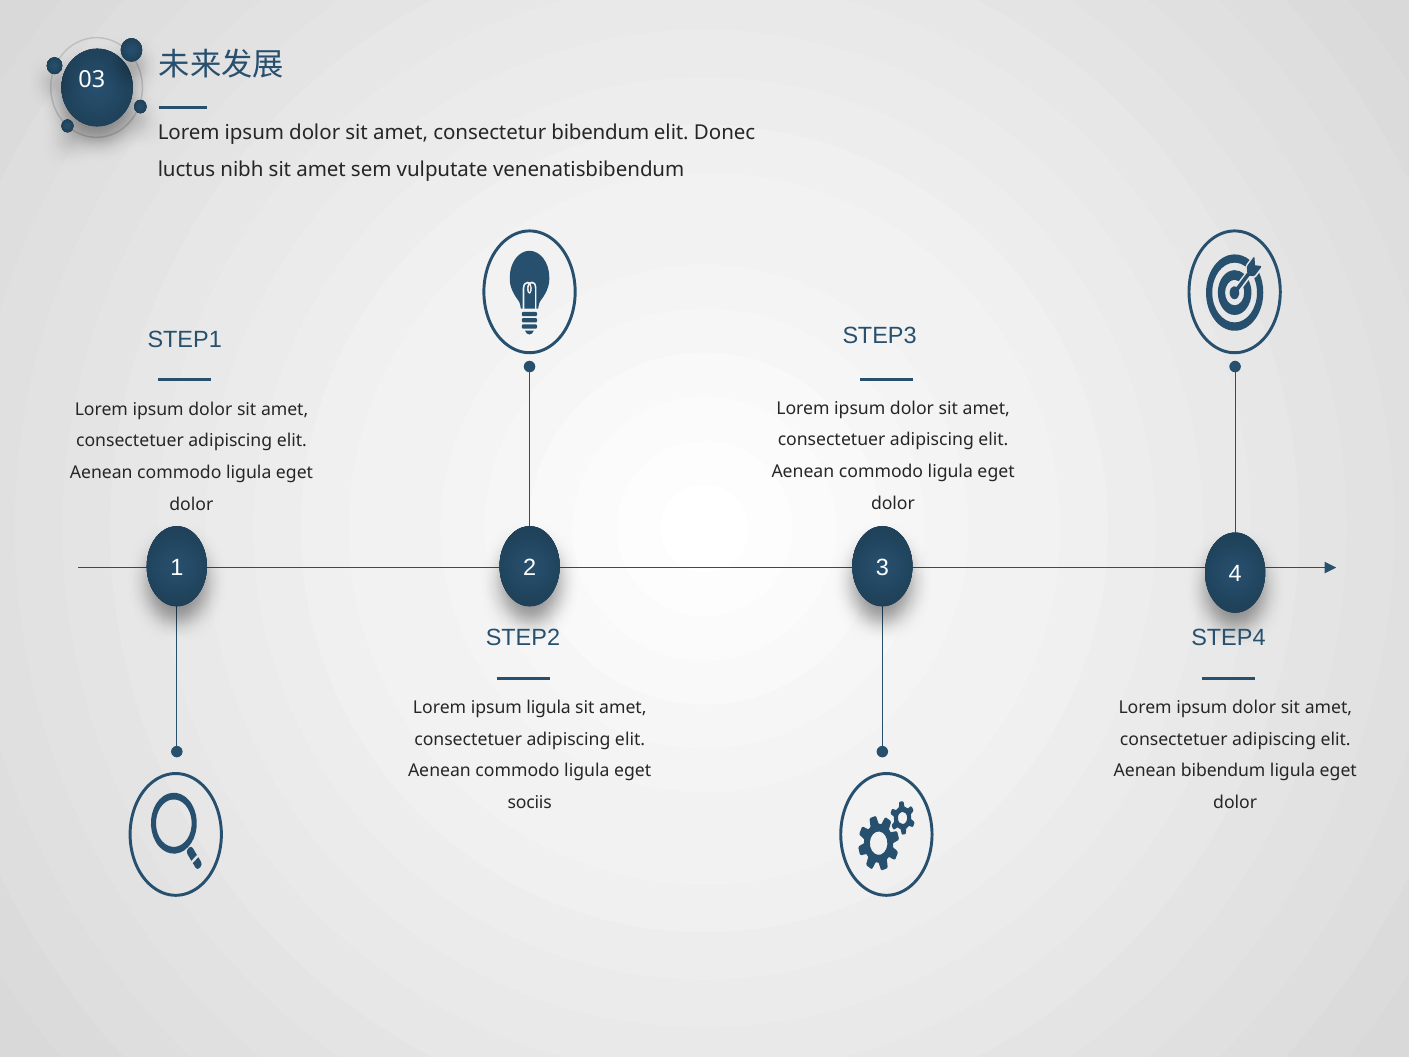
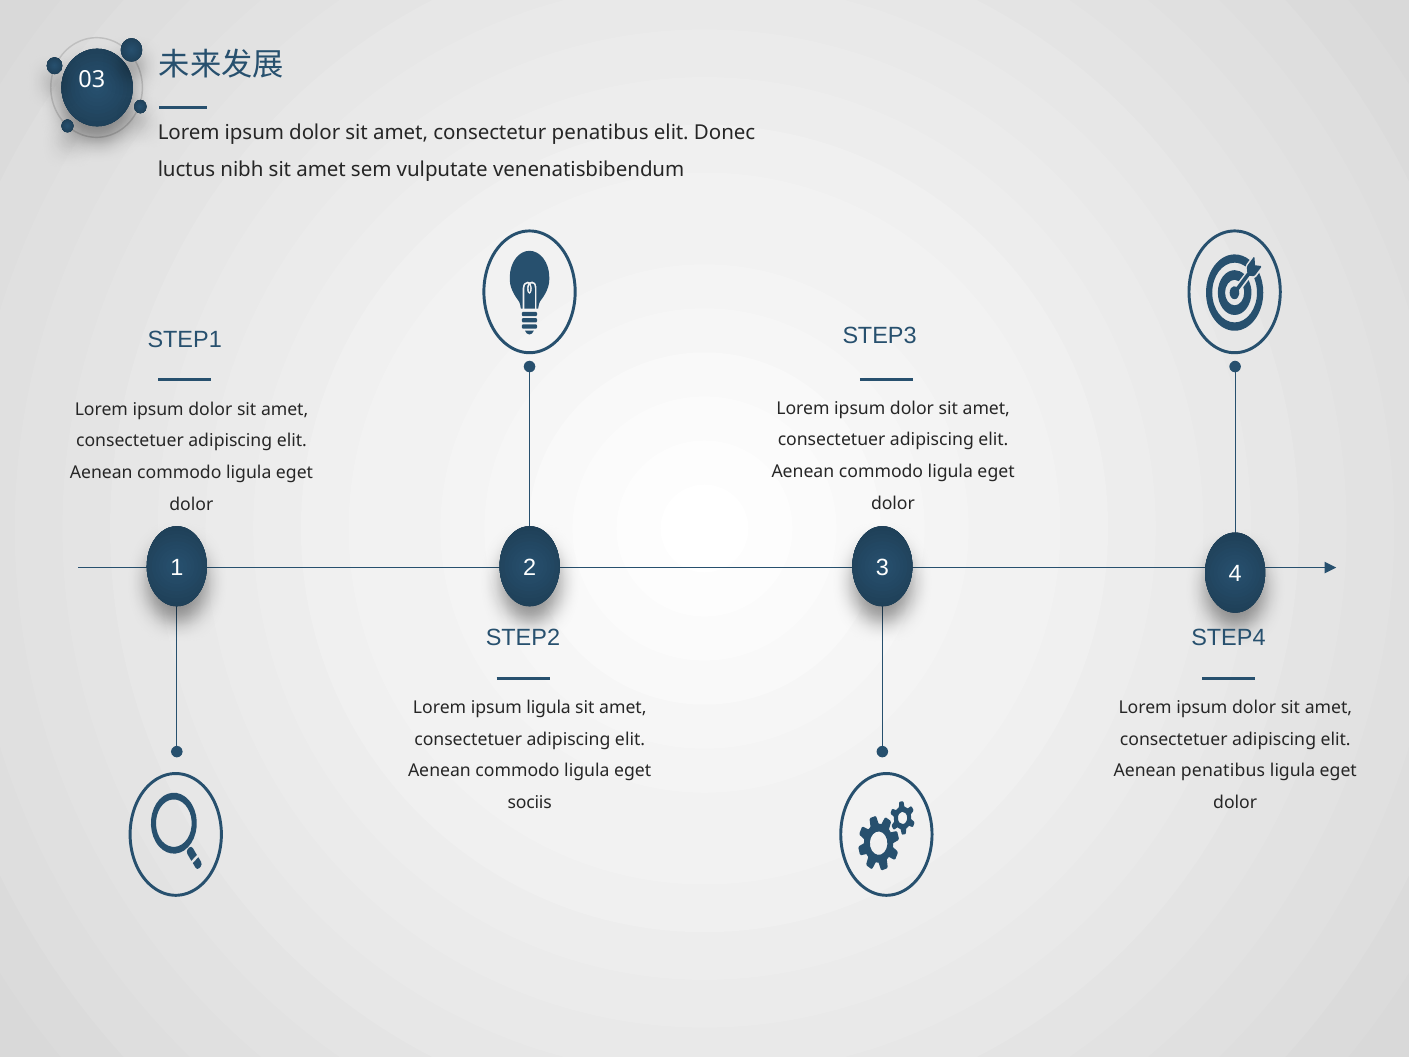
consectetur bibendum: bibendum -> penatibus
Aenean bibendum: bibendum -> penatibus
